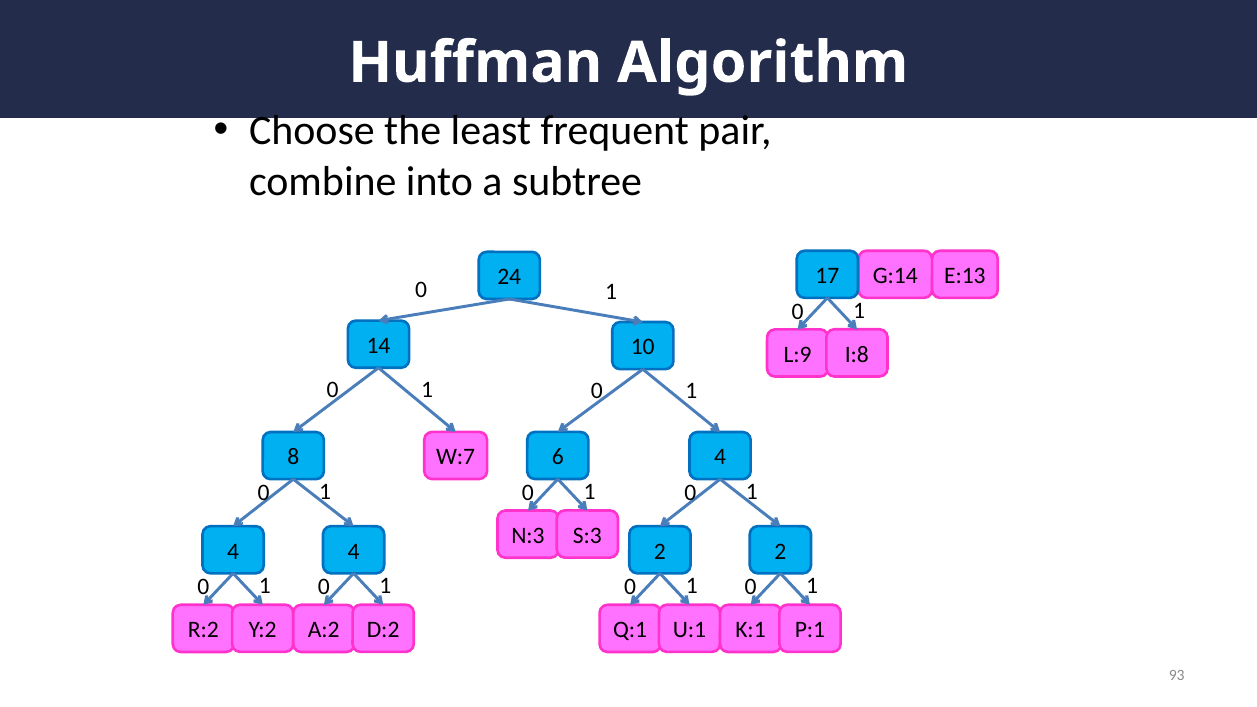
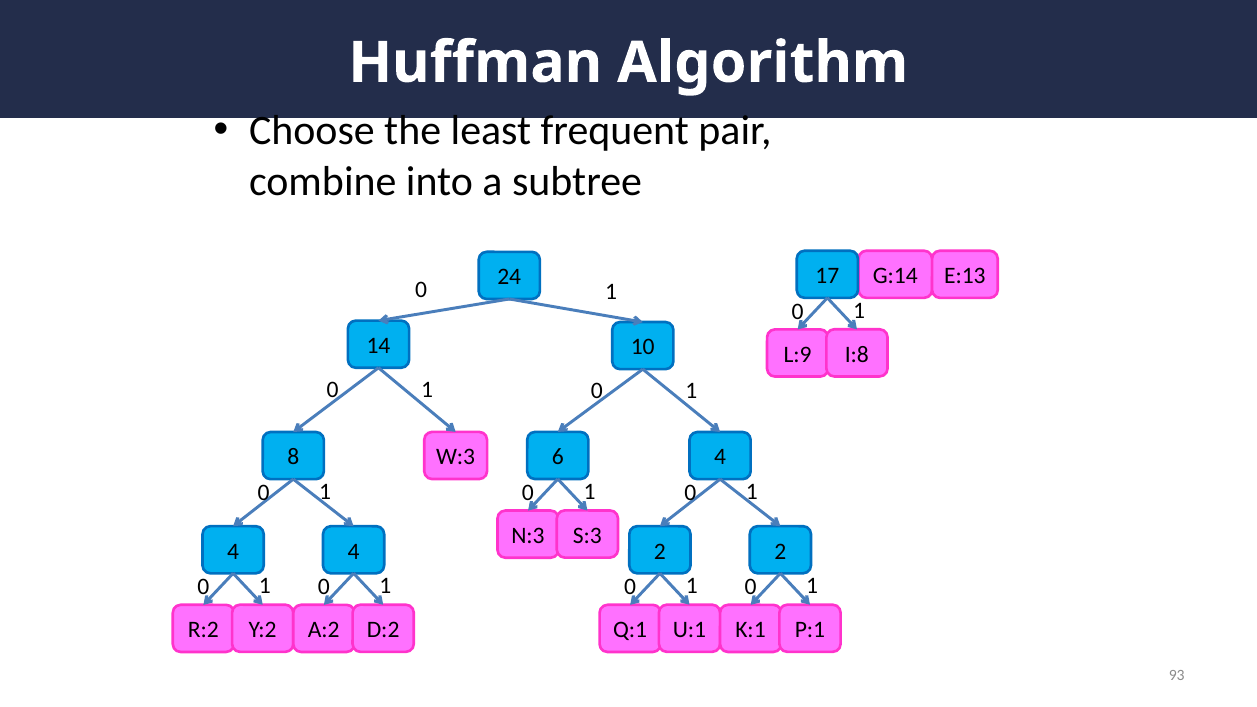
W:7: W:7 -> W:3
